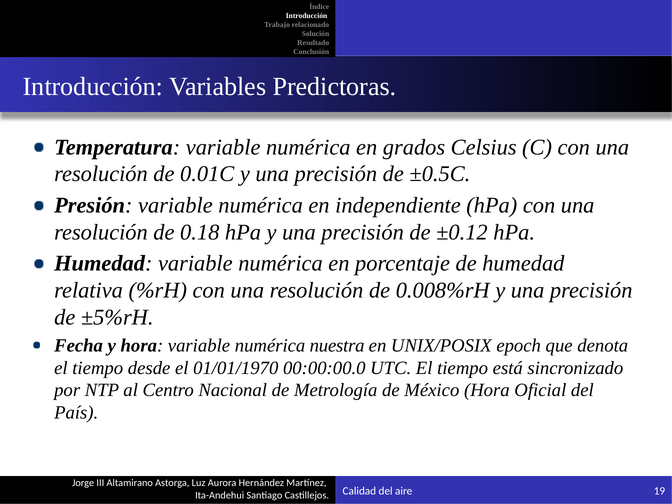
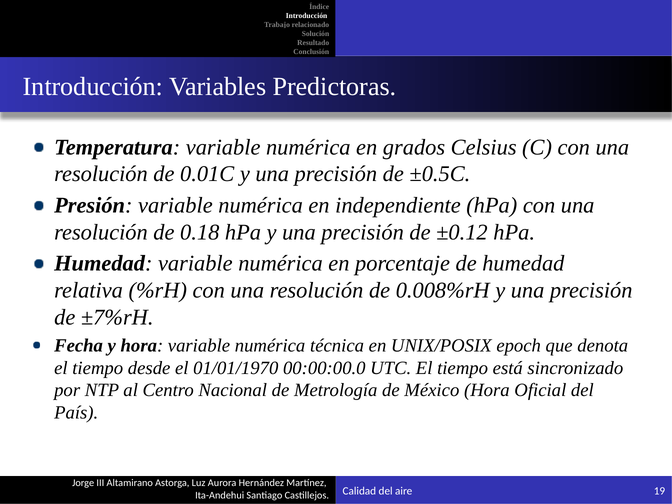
±5%rH: ±5%rH -> ±7%rH
nuestra: nuestra -> técnica
